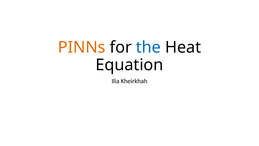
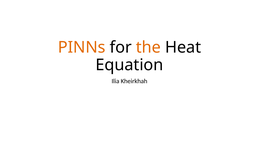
the colour: blue -> orange
